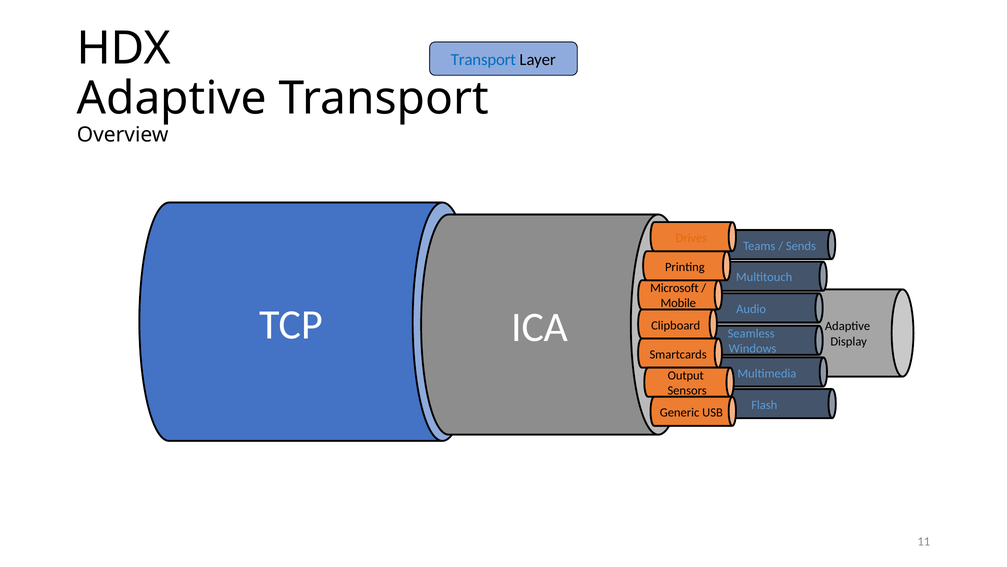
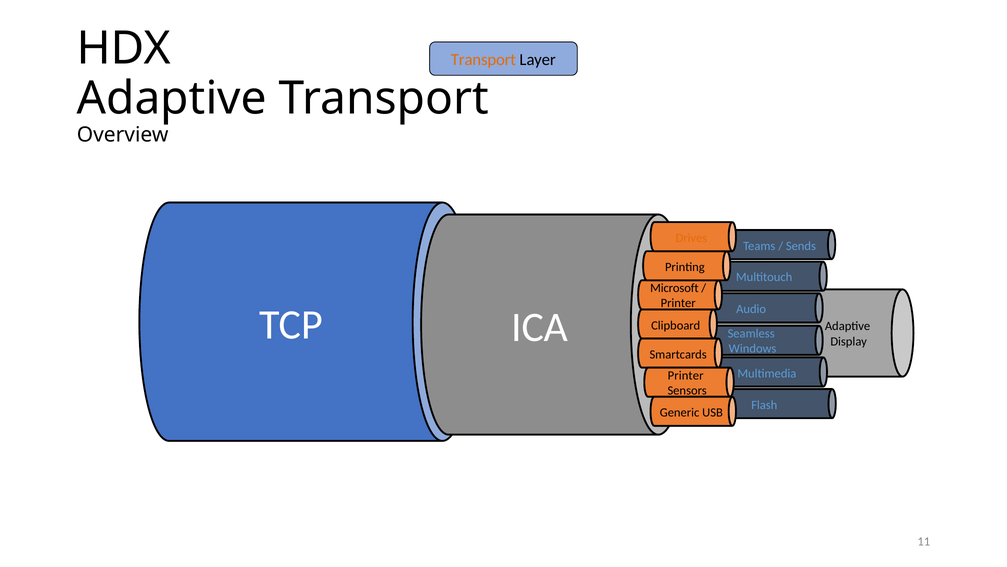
Transport at (483, 60) colour: blue -> orange
Mobile at (678, 303): Mobile -> Printer
Output at (686, 375): Output -> Printer
